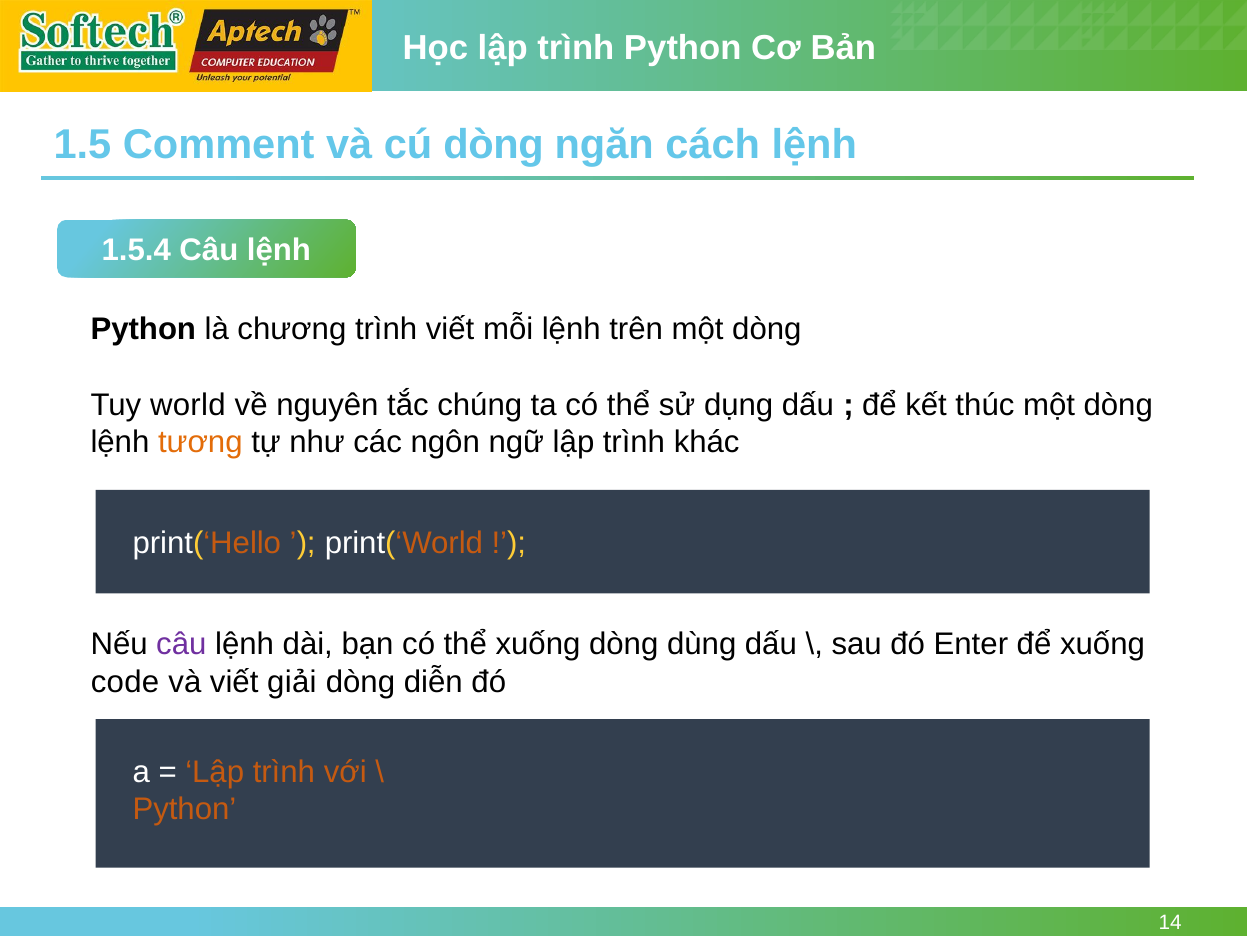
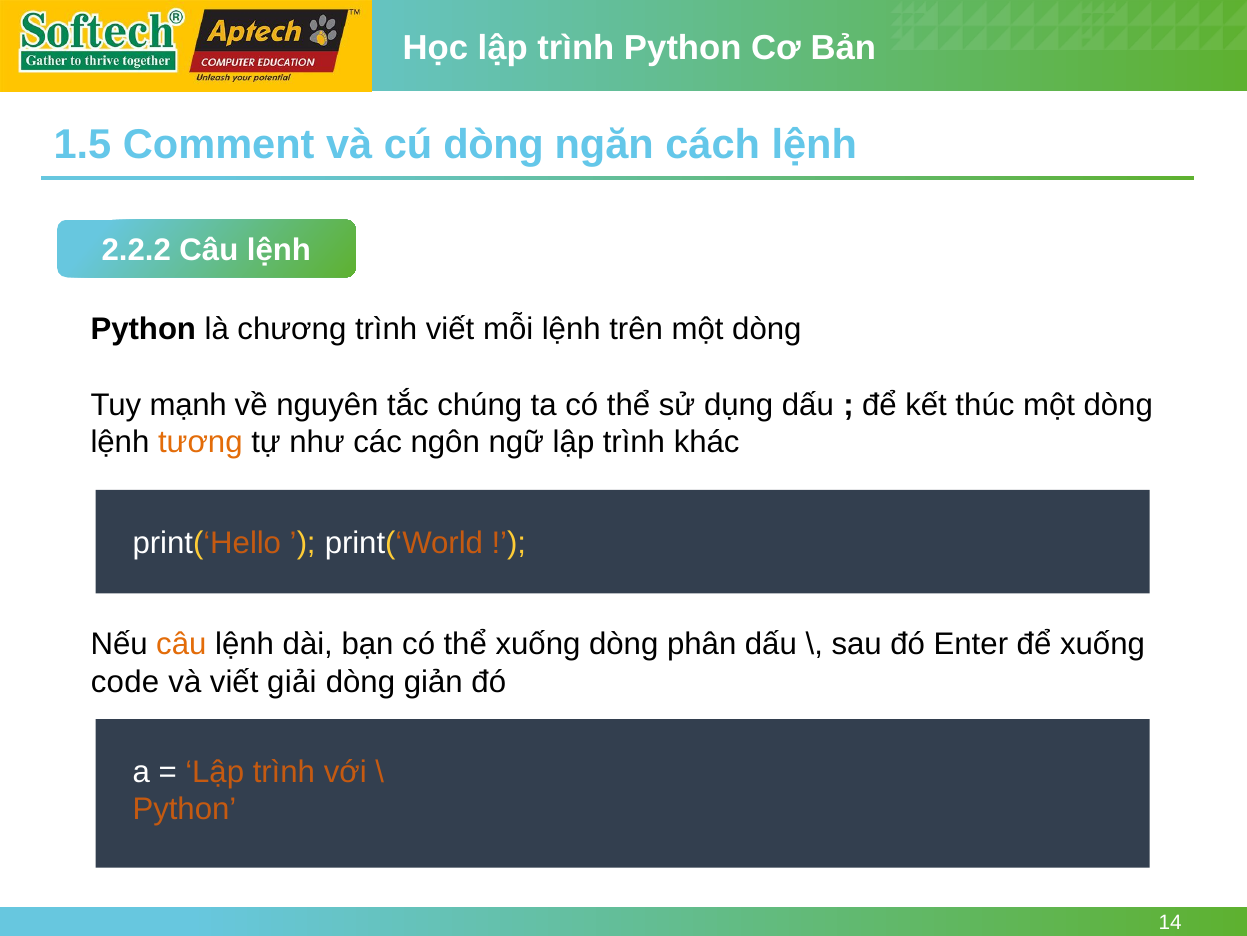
1.5.4: 1.5.4 -> 2.2.2
world: world -> mạnh
câu at (181, 644) colour: purple -> orange
dùng: dùng -> phân
diễn: diễn -> giản
